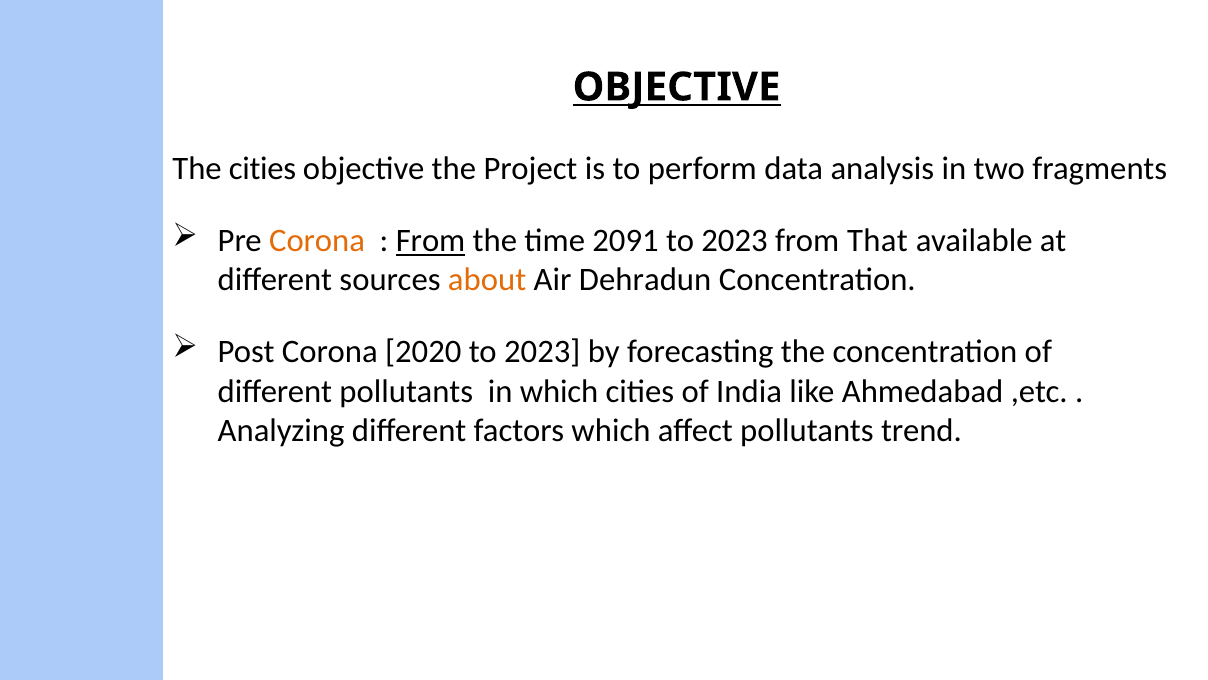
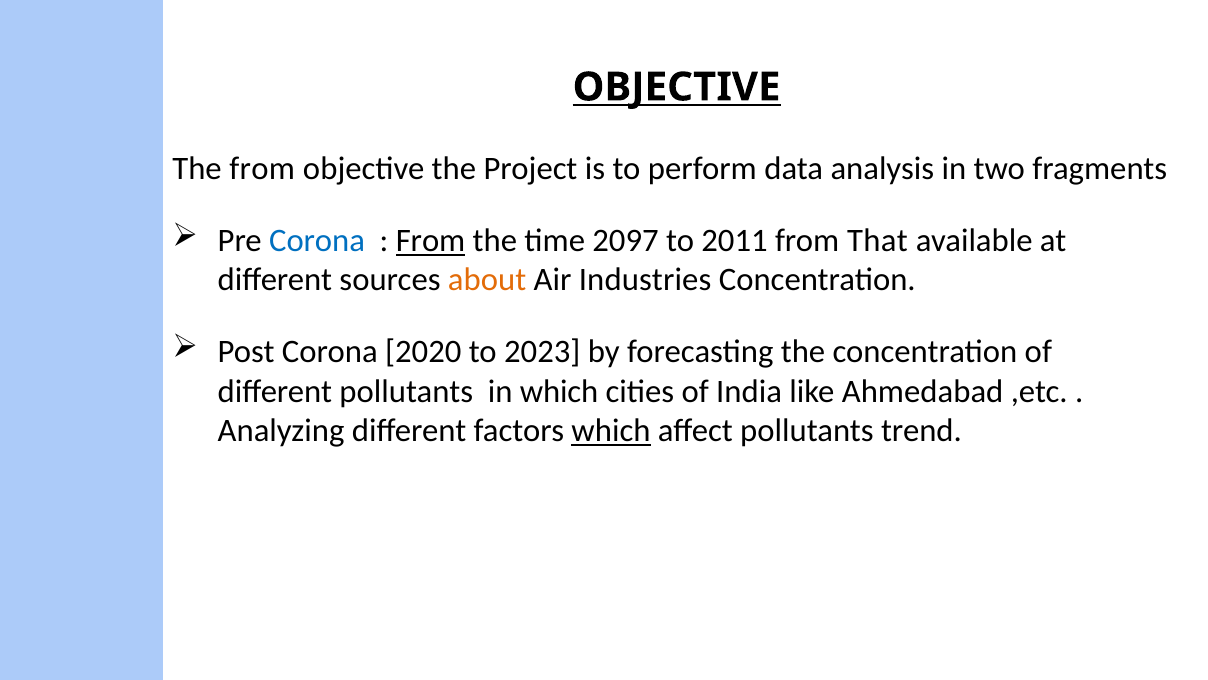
The cities: cities -> from
Corona at (317, 241) colour: orange -> blue
2091: 2091 -> 2097
2023 at (735, 241): 2023 -> 2011
Dehradun: Dehradun -> Industries
which at (611, 431) underline: none -> present
